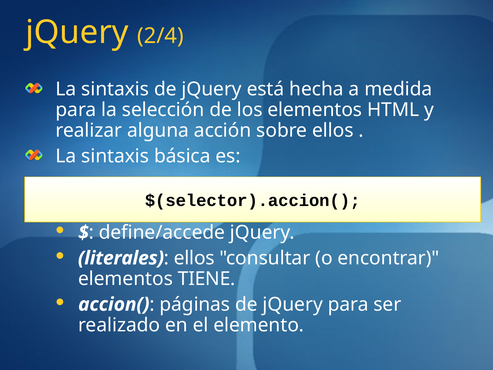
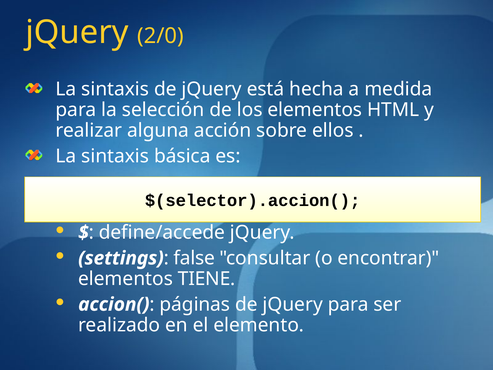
2/4: 2/4 -> 2/0
literales: literales -> settings
ellos at (194, 258): ellos -> false
